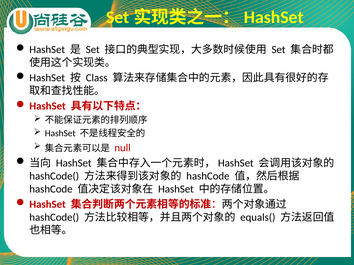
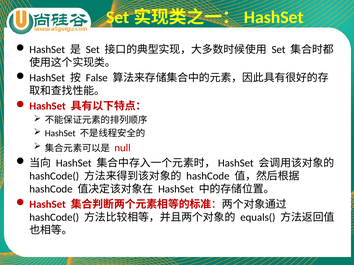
Class: Class -> False
